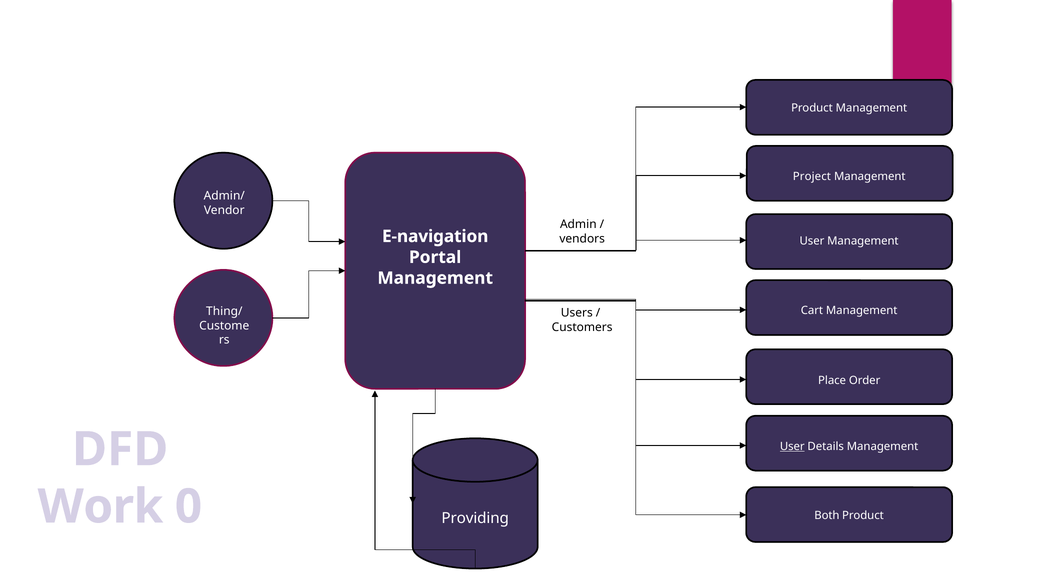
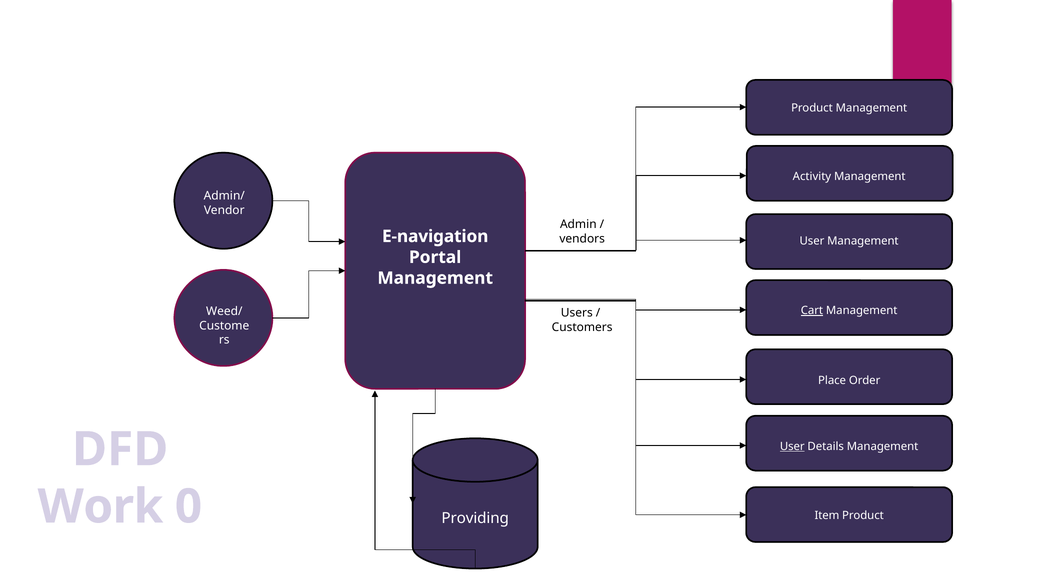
Project: Project -> Activity
Cart underline: none -> present
Thing/: Thing/ -> Weed/
Both: Both -> Item
